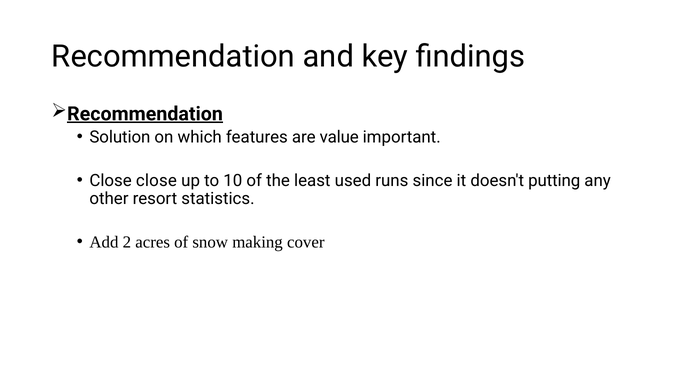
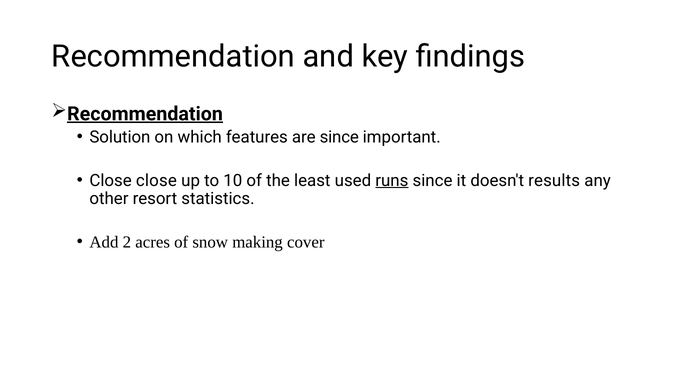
are value: value -> since
runs underline: none -> present
putting: putting -> results
